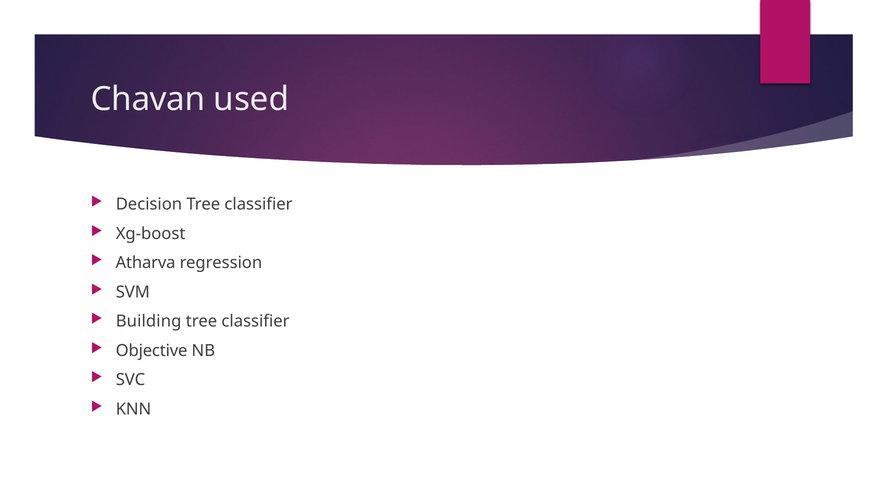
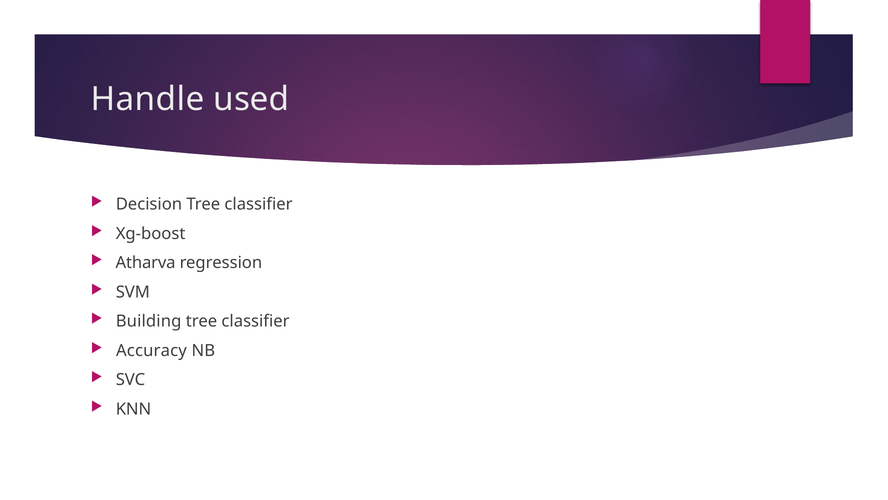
Chavan: Chavan -> Handle
Objective: Objective -> Accuracy
